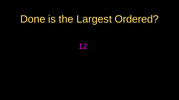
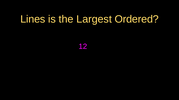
Done: Done -> Lines
